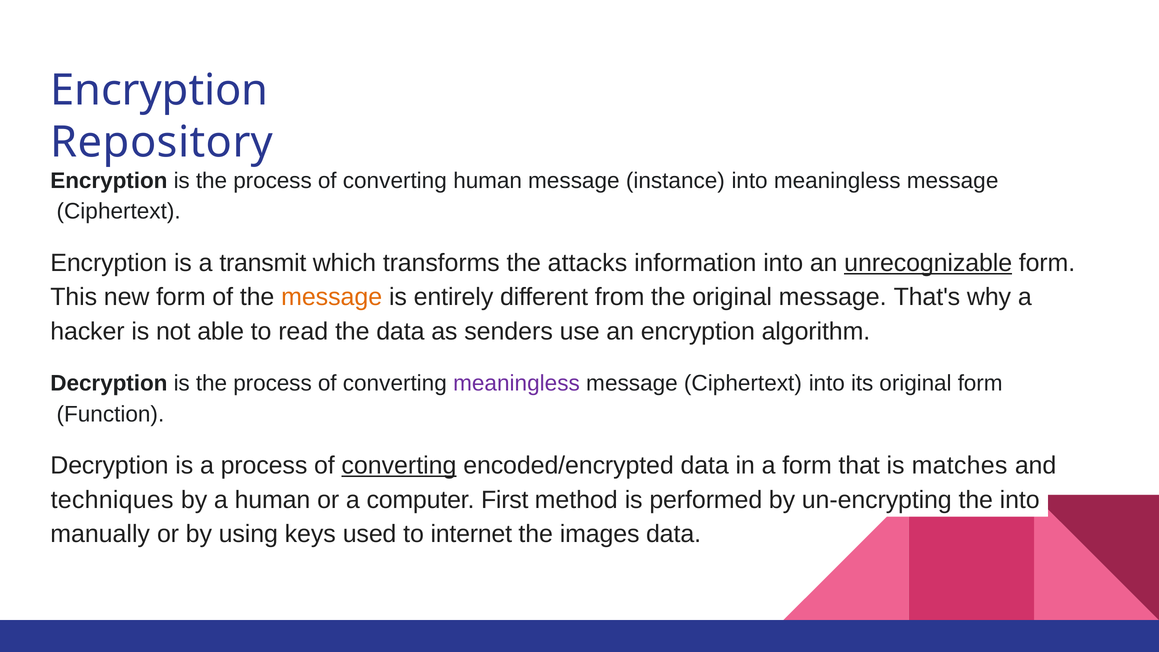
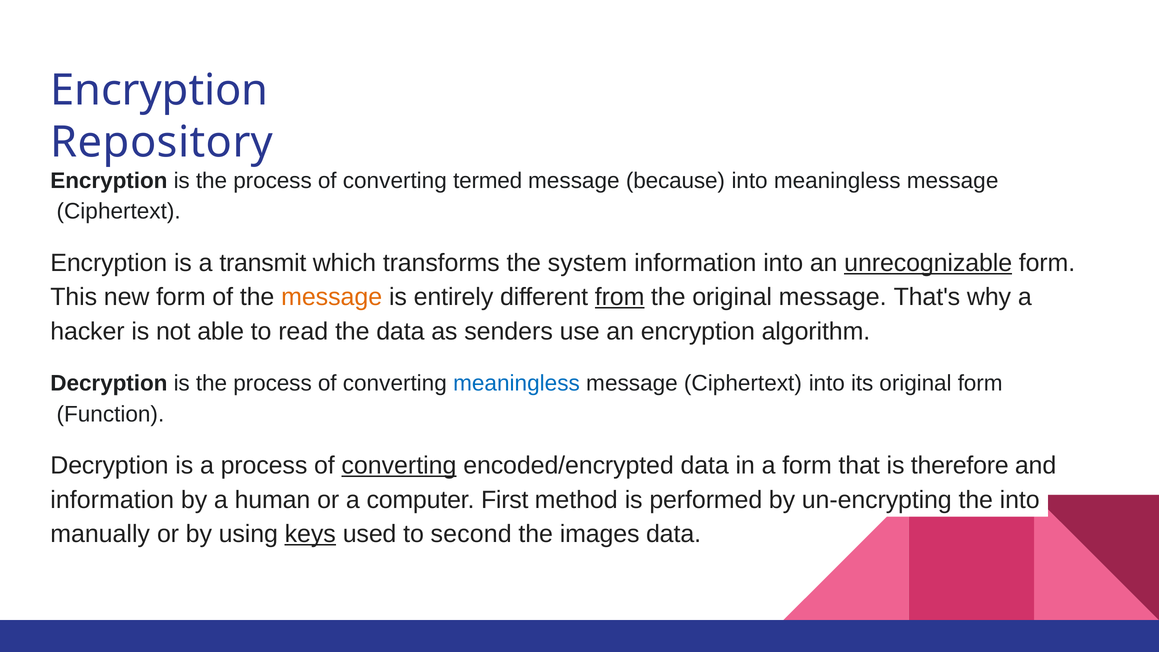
converting human: human -> termed
instance: instance -> because
attacks: attacks -> system
from underline: none -> present
meaningless at (516, 383) colour: purple -> blue
matches: matches -> therefore
techniques at (112, 500): techniques -> information
keys underline: none -> present
internet: internet -> second
